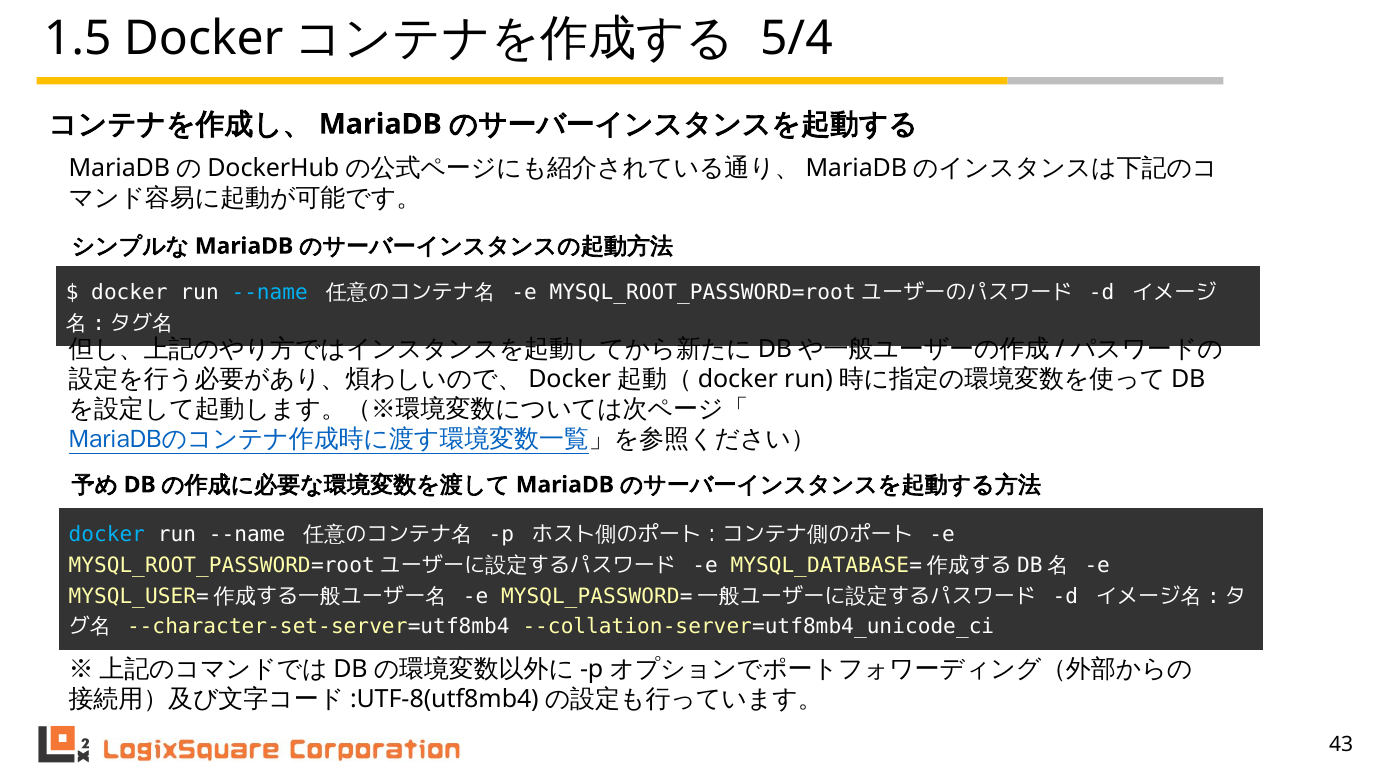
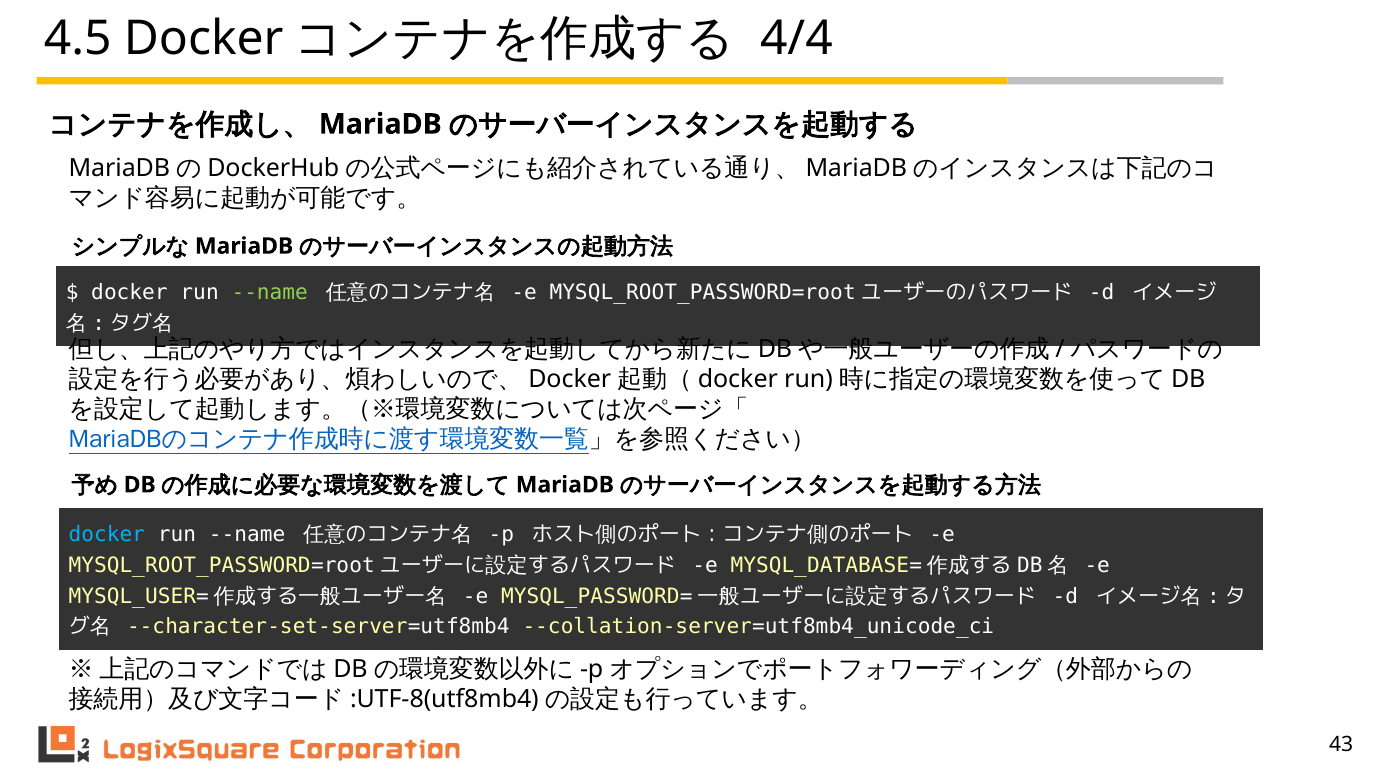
1.5: 1.5 -> 4.5
5/4: 5/4 -> 4/4
--name at (270, 293) colour: light blue -> light green
